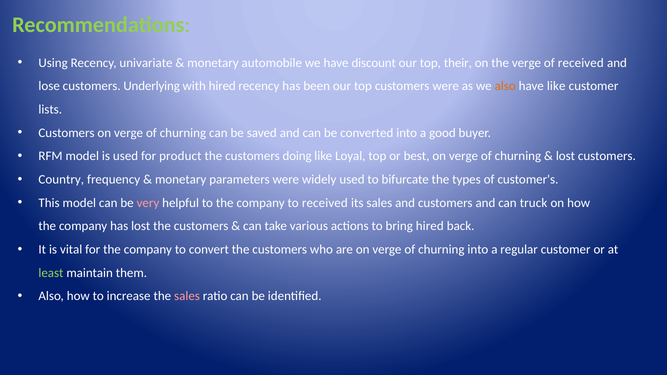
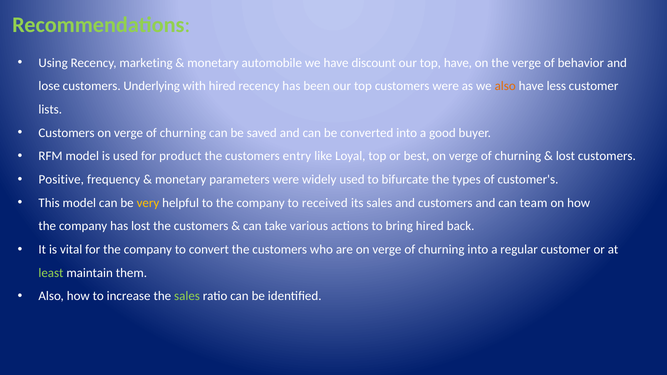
univariate: univariate -> marketing
top their: their -> have
of received: received -> behavior
have like: like -> less
doing: doing -> entry
Country: Country -> Positive
very colour: pink -> yellow
truck: truck -> team
sales at (187, 296) colour: pink -> light green
